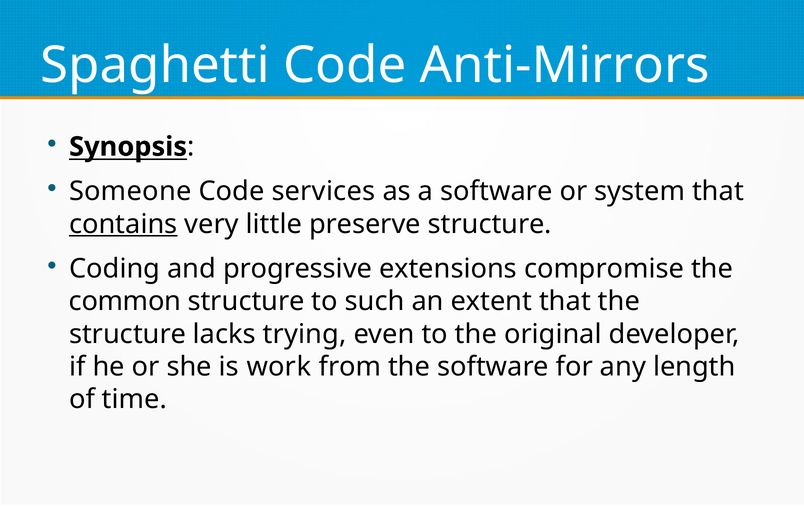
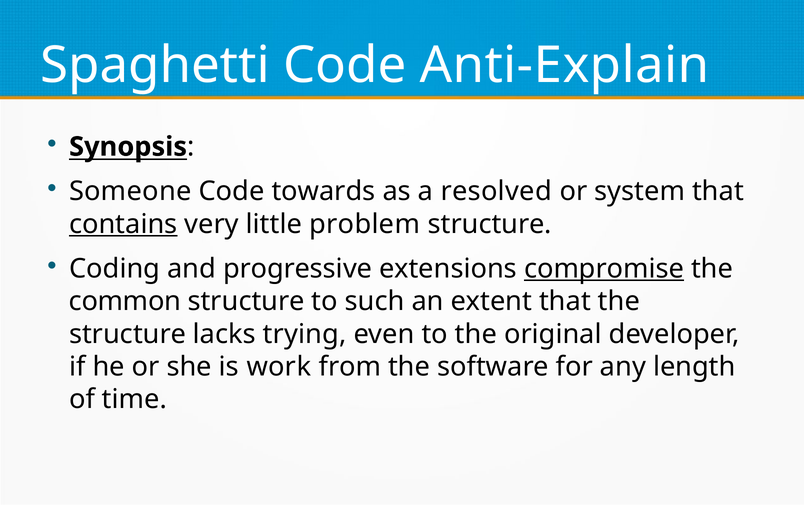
Anti-Mirrors: Anti-Mirrors -> Anti-Explain
services: services -> towards
a software: software -> resolved
preserve: preserve -> problem
compromise underline: none -> present
